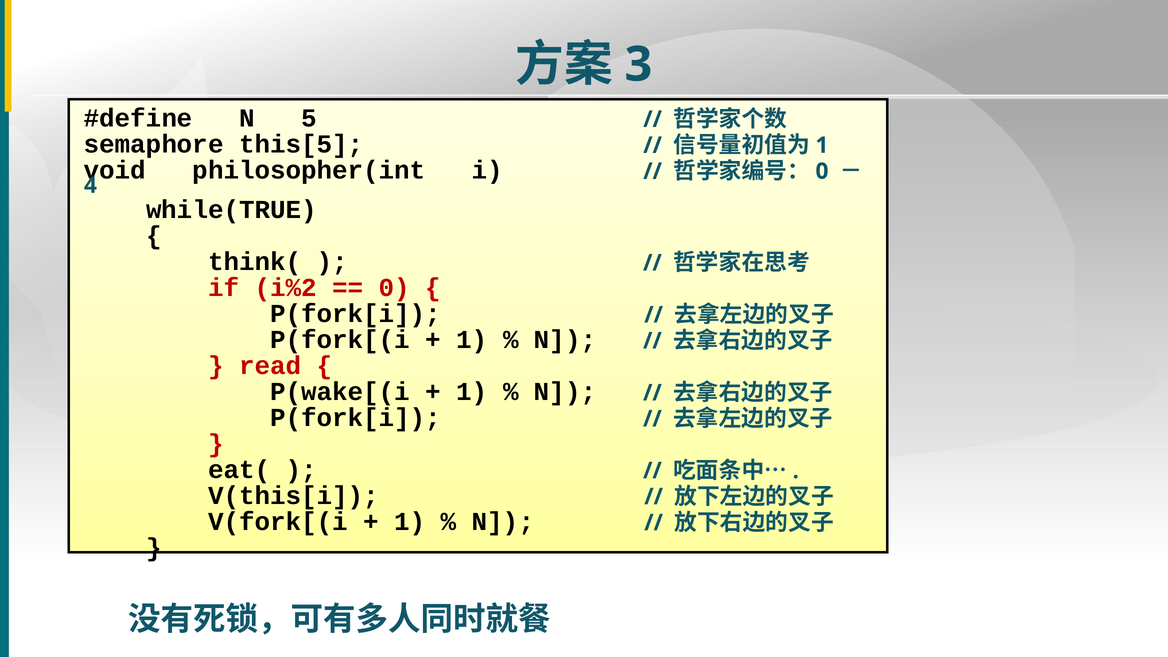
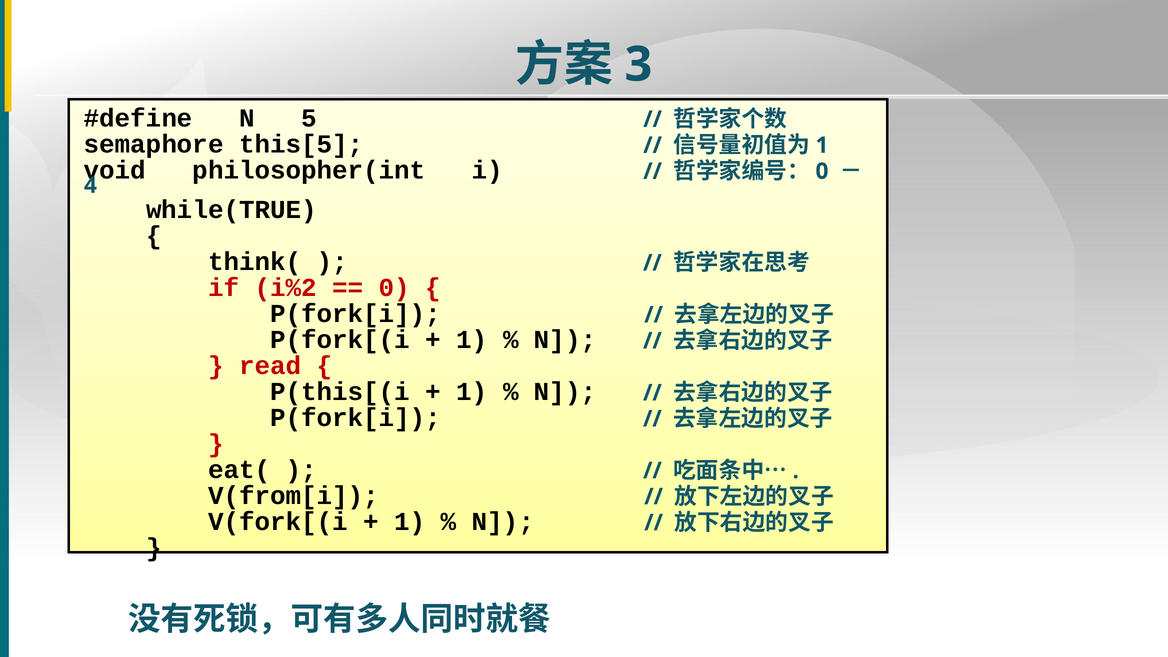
P(wake[(i: P(wake[(i -> P(this[(i
V(this[i: V(this[i -> V(from[i
